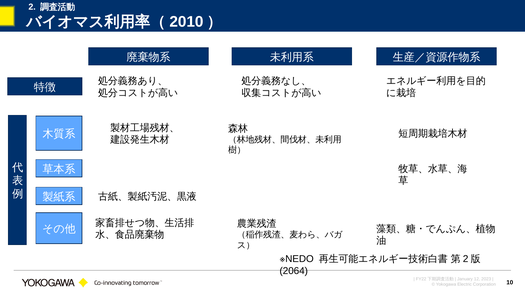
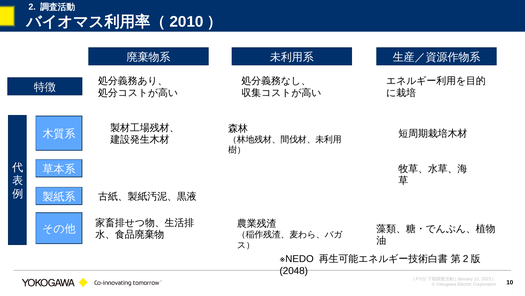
2064: 2064 -> 2048
